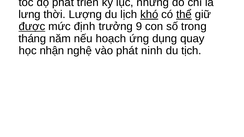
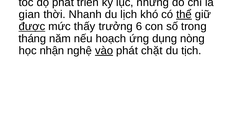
lưng: lưng -> gian
Lượng: Lượng -> Nhanh
khó underline: present -> none
định: định -> thấy
9: 9 -> 6
quay: quay -> nòng
vào underline: none -> present
ninh: ninh -> chặt
